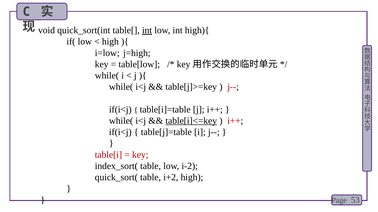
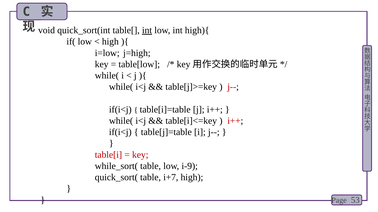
table[i]<=key underline: present -> none
index_sort(: index_sort( -> while_sort(
i-2: i-2 -> i-9
i+2: i+2 -> i+7
